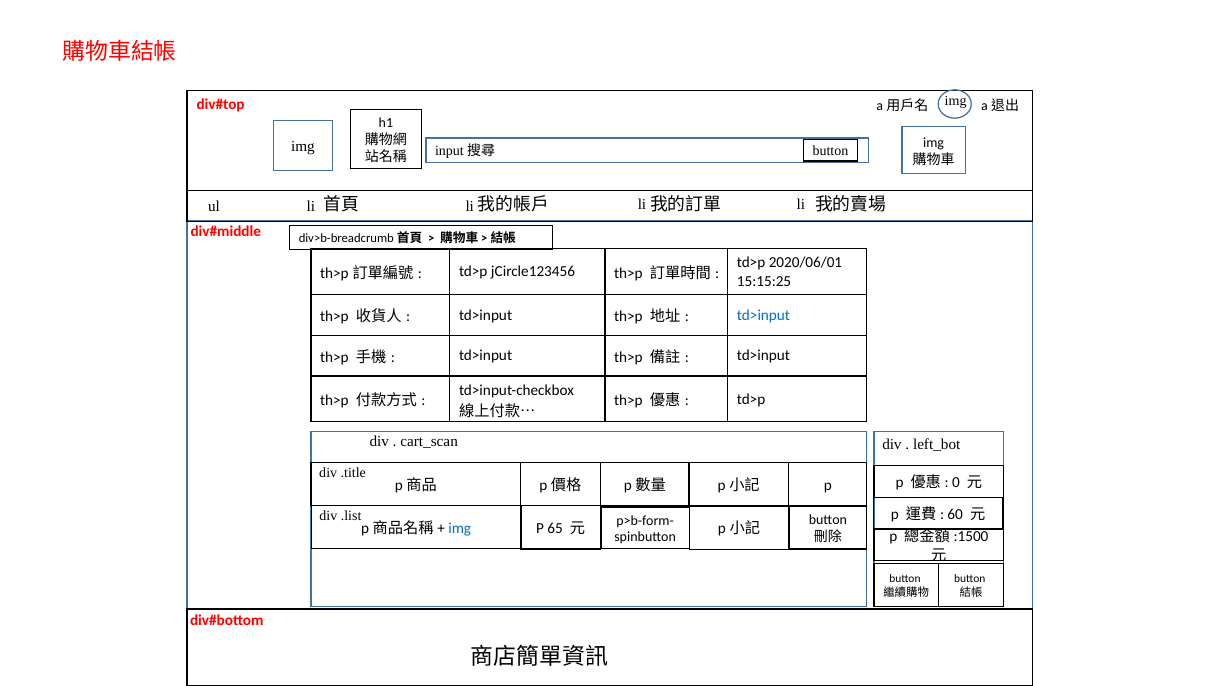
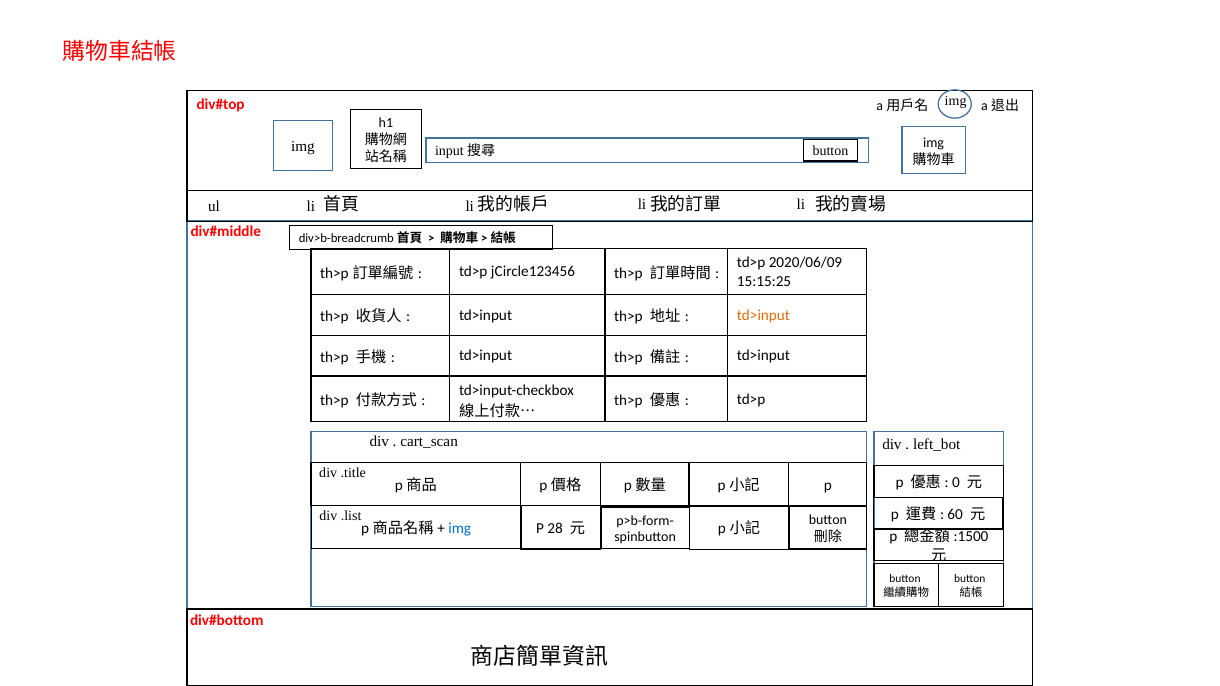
2020/06/01: 2020/06/01 -> 2020/06/09
td>input at (763, 315) colour: blue -> orange
65: 65 -> 28
